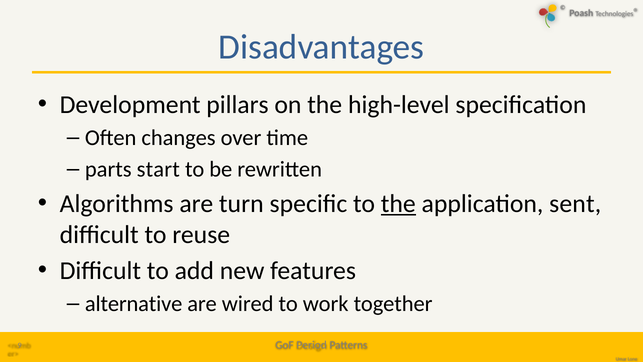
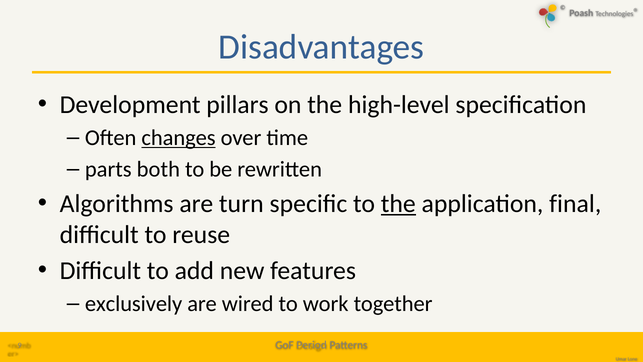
changes underline: none -> present
start: start -> both
sent: sent -> final
alternative: alternative -> exclusively
